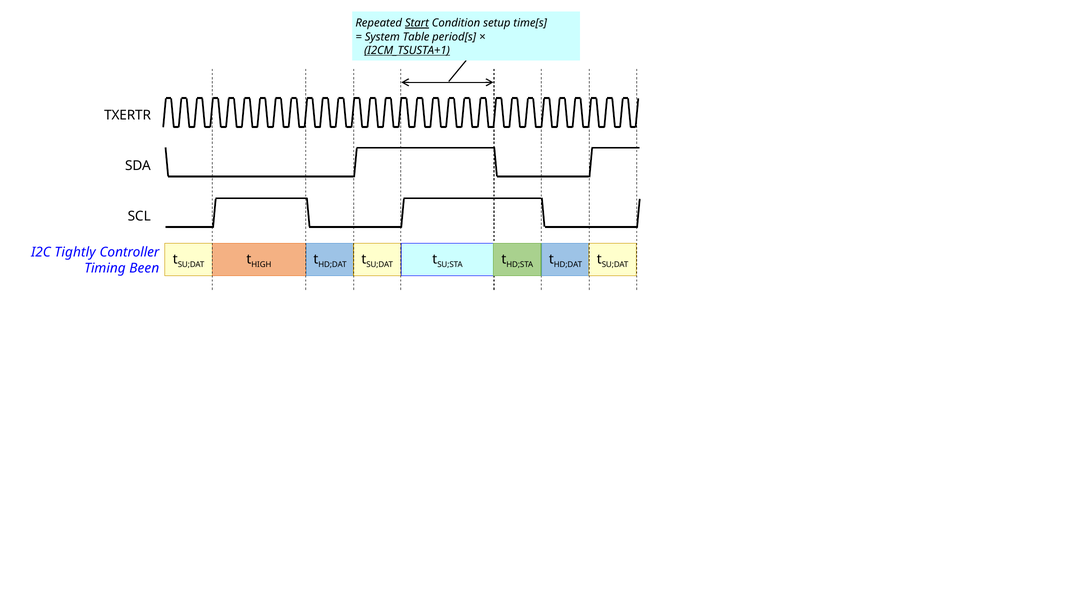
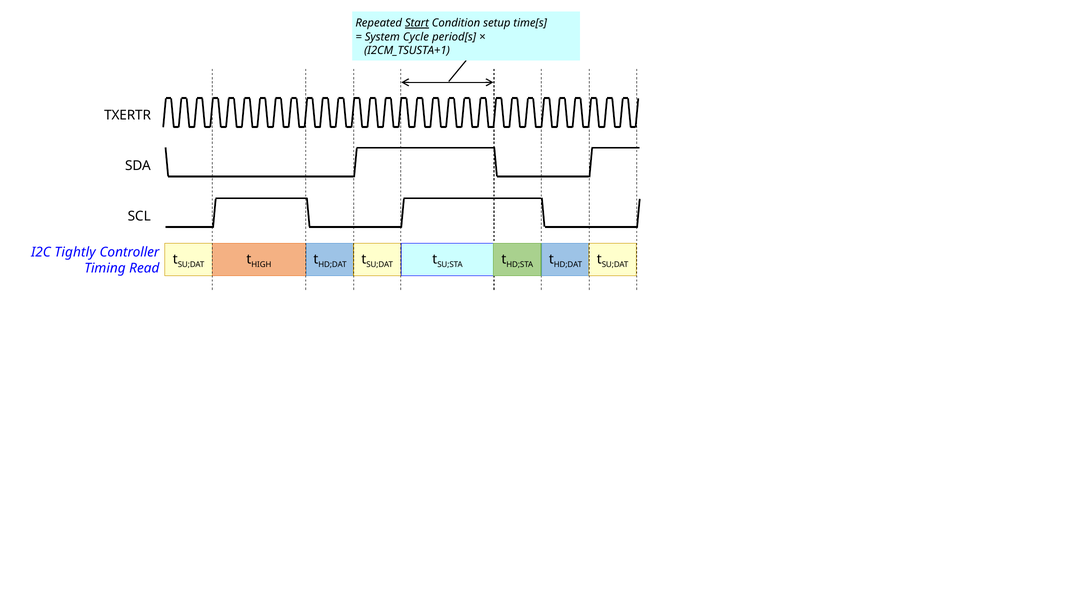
Table: Table -> Cycle
I2CM_TSUSTA+1 underline: present -> none
Been: Been -> Read
